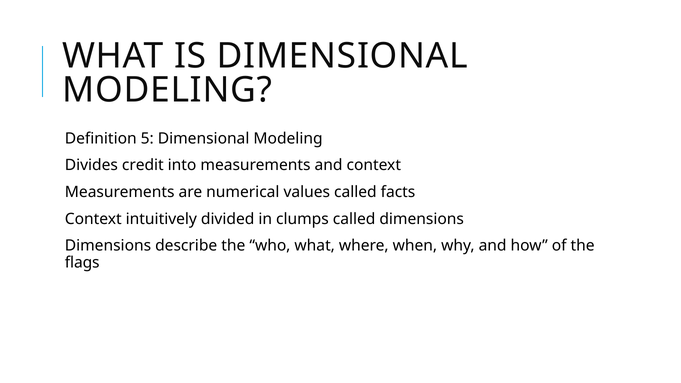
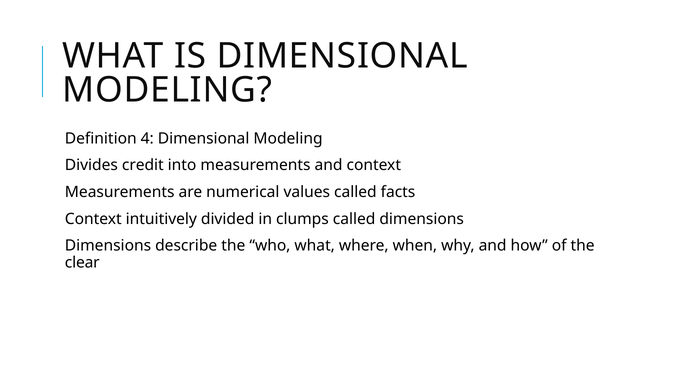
5: 5 -> 4
flags: flags -> clear
